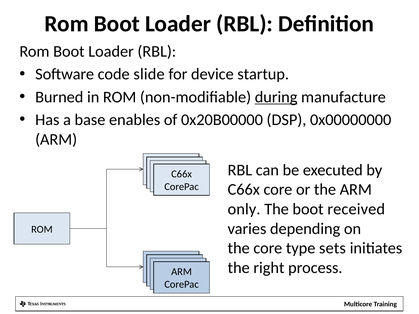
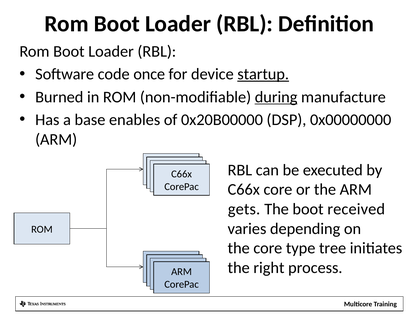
slide: slide -> once
startup underline: none -> present
only: only -> gets
sets: sets -> tree
